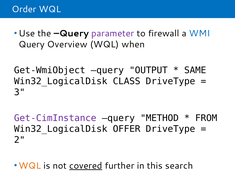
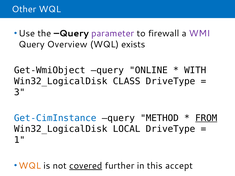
Order: Order -> Other
WMI colour: blue -> purple
when: when -> exists
OUTPUT: OUTPUT -> ONLINE
SAME: SAME -> WITH
Get-CimInstance colour: purple -> blue
FROM underline: none -> present
OFFER: OFFER -> LOCAL
2: 2 -> 1
search: search -> accept
